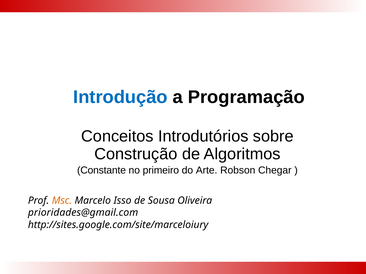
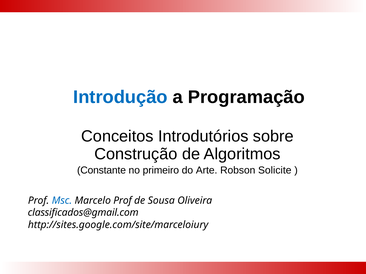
Chegar: Chegar -> Solicite
Msc colour: orange -> blue
Marcelo Isso: Isso -> Prof
prioridades@gmail.com: prioridades@gmail.com -> classificados@gmail.com
